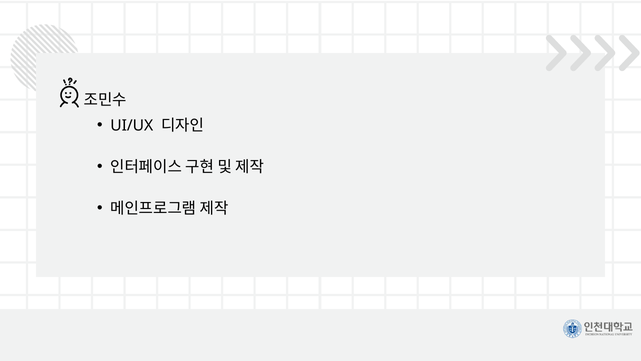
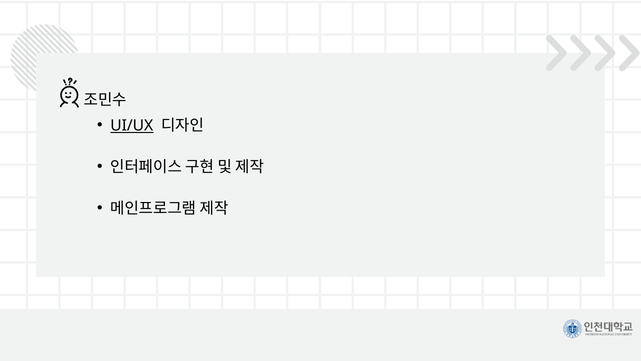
UI/UX underline: none -> present
